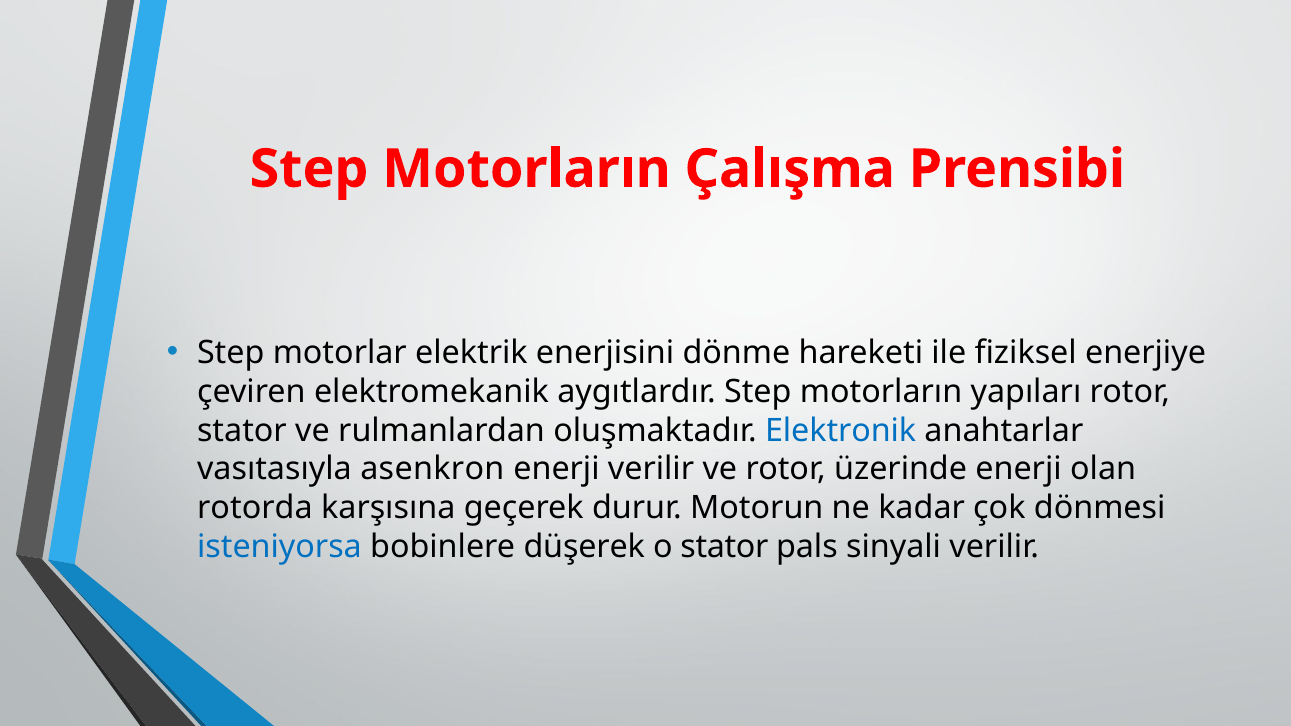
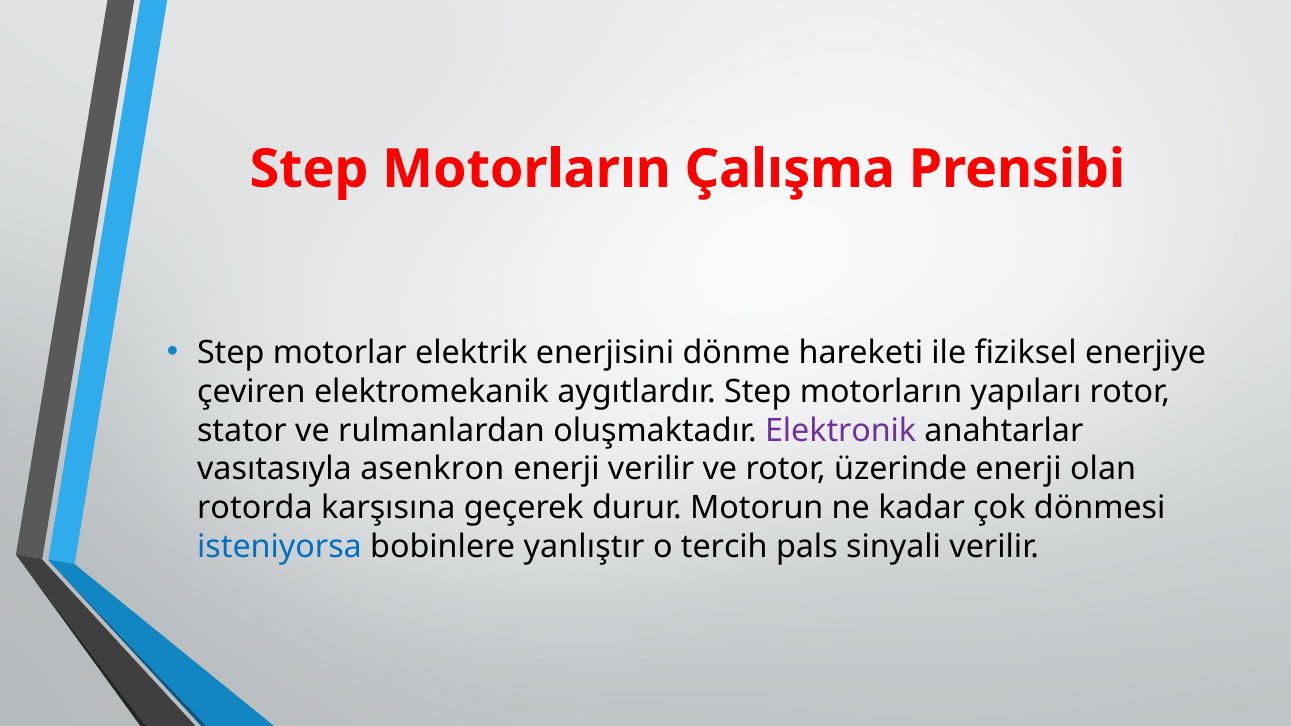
Elektronik colour: blue -> purple
düşerek: düşerek -> yanlıştır
o stator: stator -> tercih
